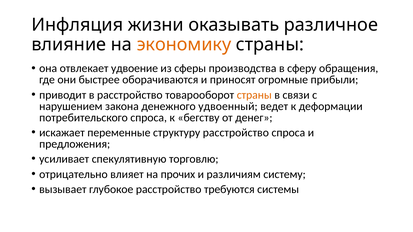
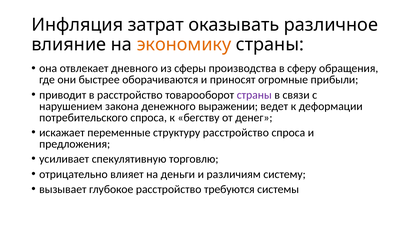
жизни: жизни -> затрат
удвоение: удвоение -> дневного
страны at (254, 95) colour: orange -> purple
удвоенный: удвоенный -> выражении
прочих: прочих -> деньги
